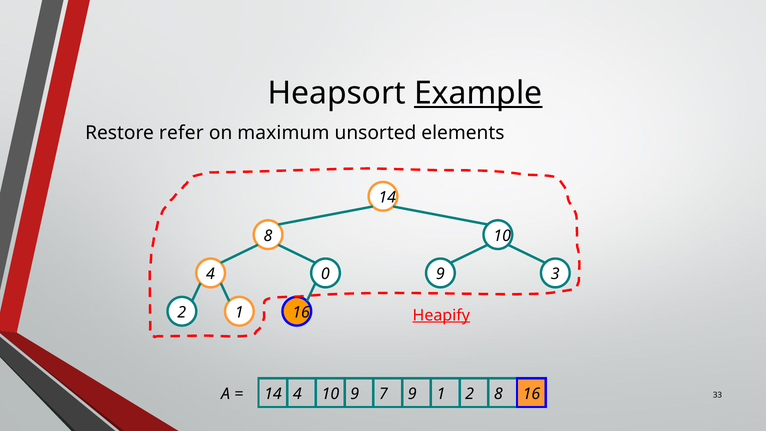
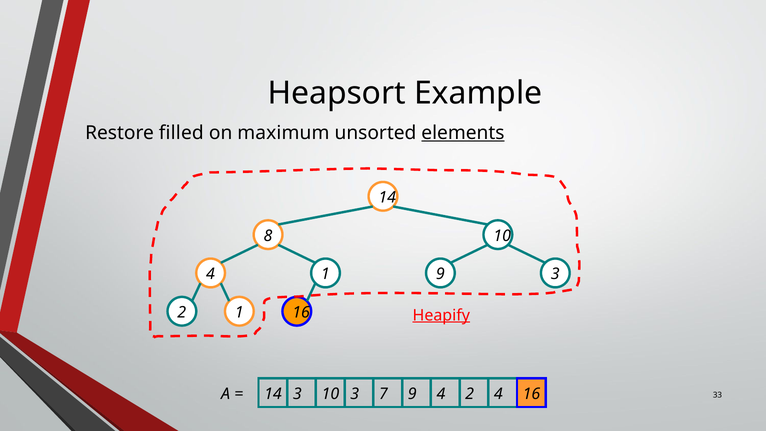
Example underline: present -> none
refer: refer -> filled
elements underline: none -> present
4 0: 0 -> 1
14 4: 4 -> 3
10 9: 9 -> 3
9 1: 1 -> 4
2 8: 8 -> 4
